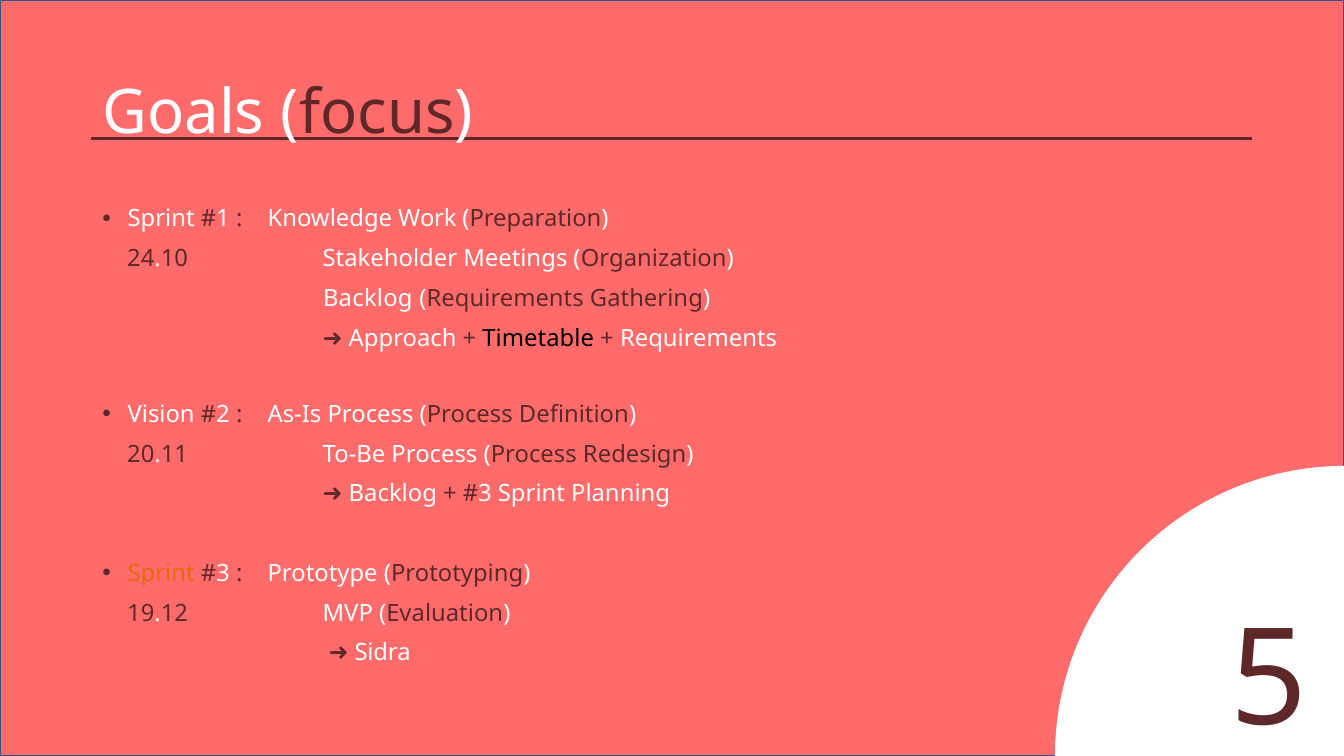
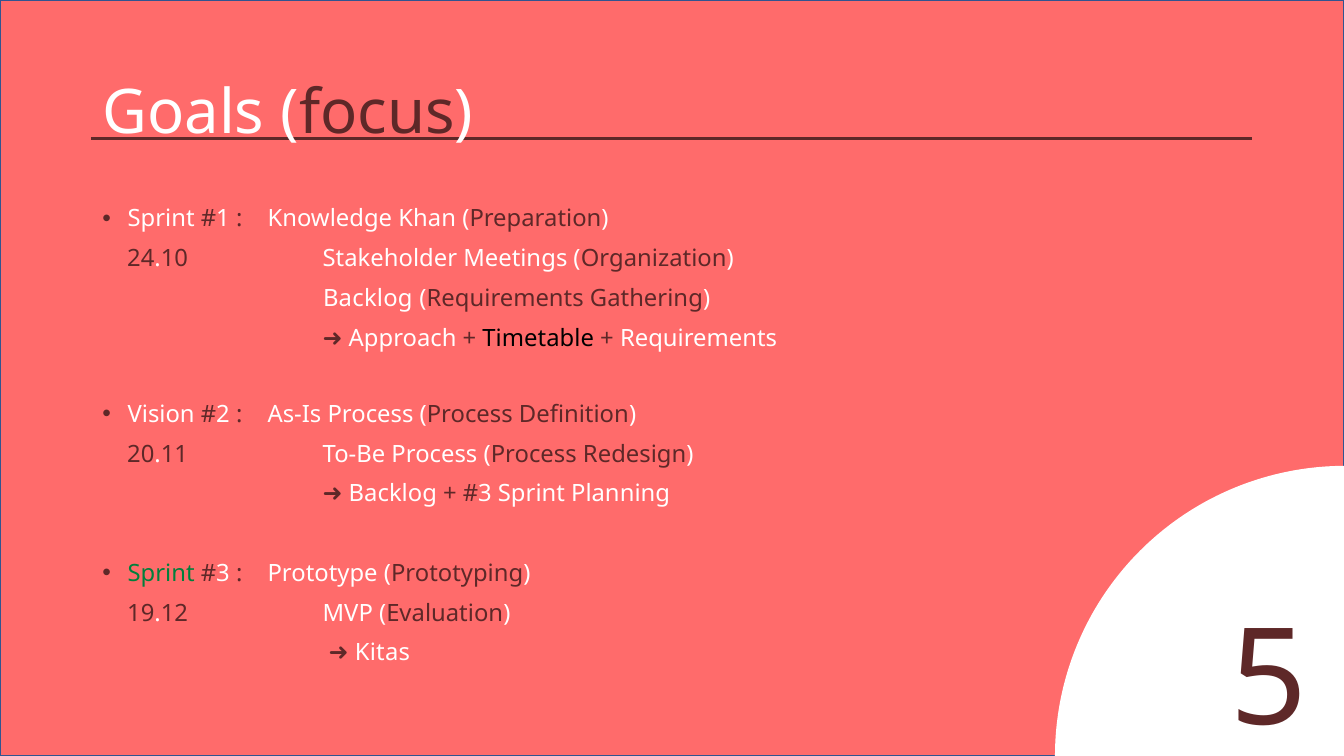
Work: Work -> Khan
Sprint at (161, 573) colour: orange -> green
Sidra: Sidra -> Kitas
